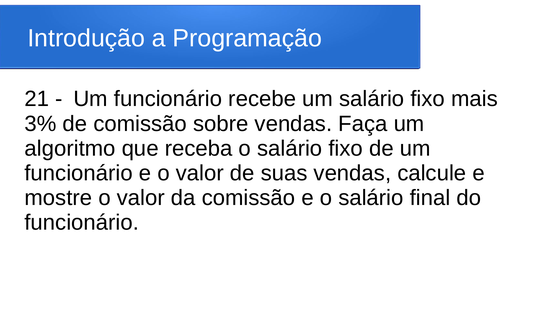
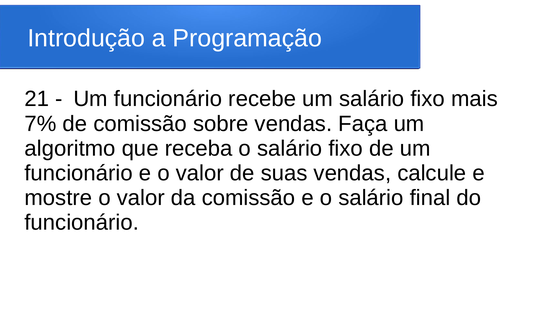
3%: 3% -> 7%
